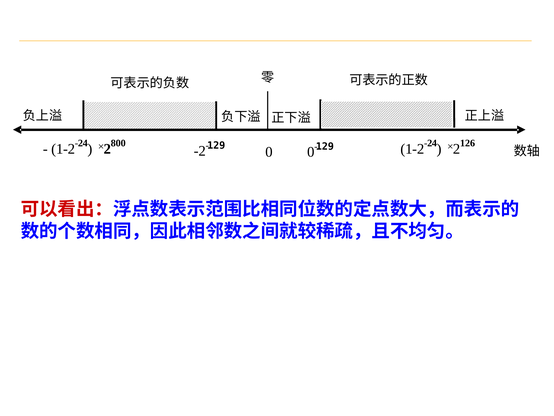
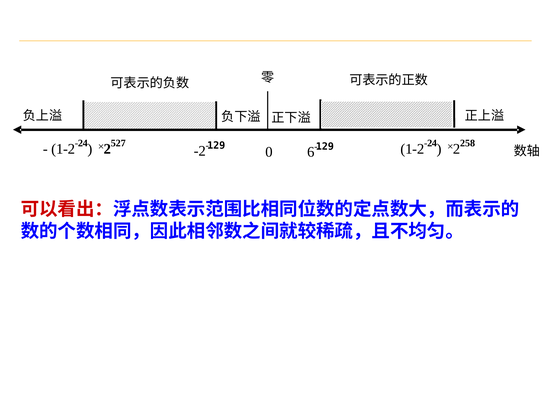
800: 800 -> 527
0 0: 0 -> 6
126: 126 -> 258
